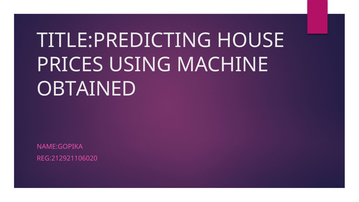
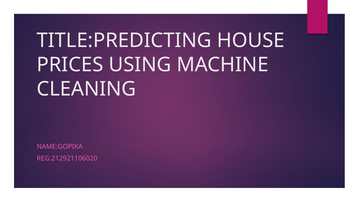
OBTAINED: OBTAINED -> CLEANING
